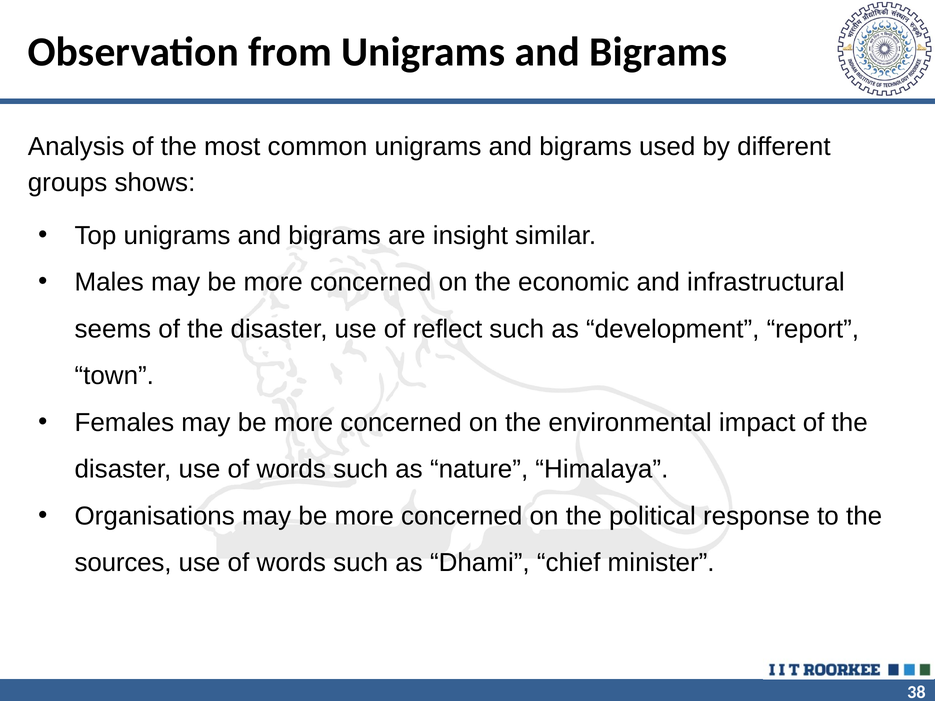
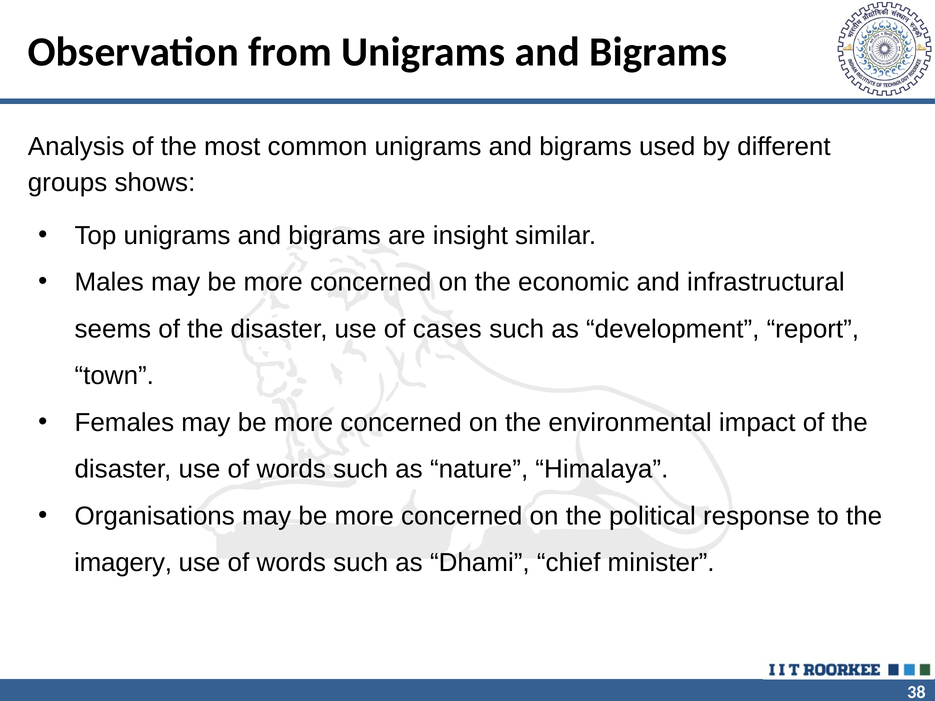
reflect: reflect -> cases
sources: sources -> imagery
